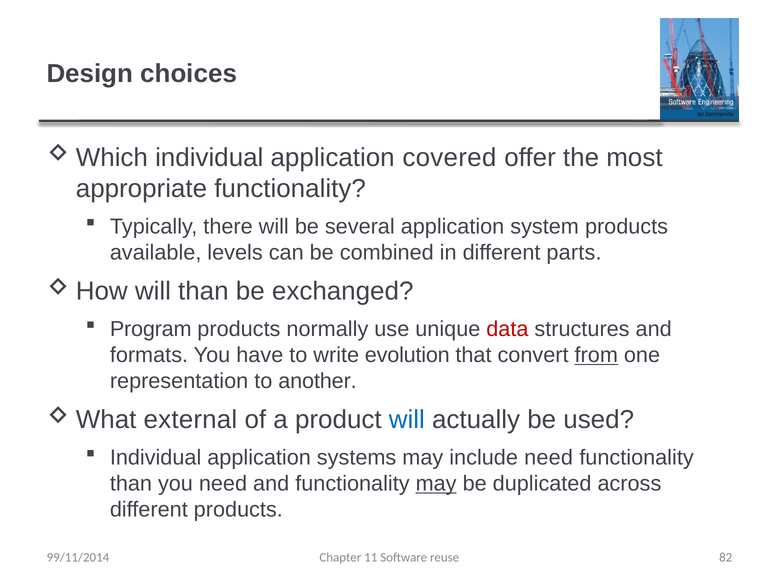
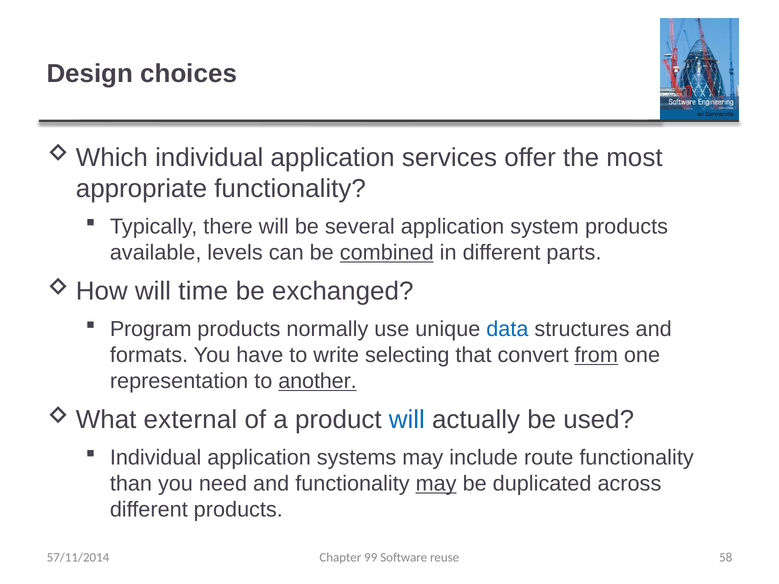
covered: covered -> services
combined underline: none -> present
will than: than -> time
data colour: red -> blue
evolution: evolution -> selecting
another underline: none -> present
include need: need -> route
11: 11 -> 99
82: 82 -> 58
99/11/2014: 99/11/2014 -> 57/11/2014
